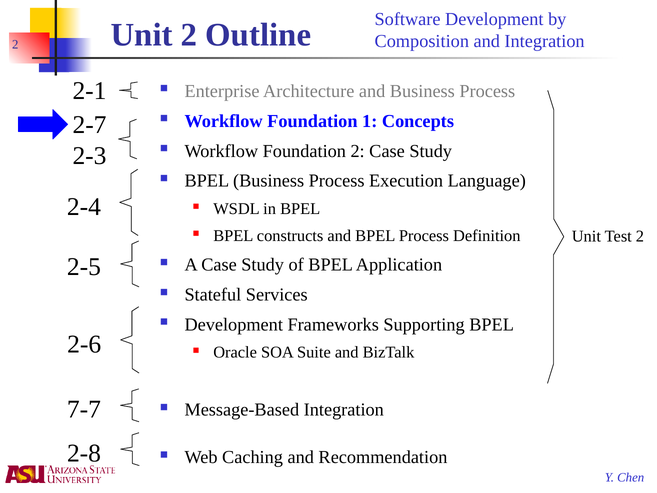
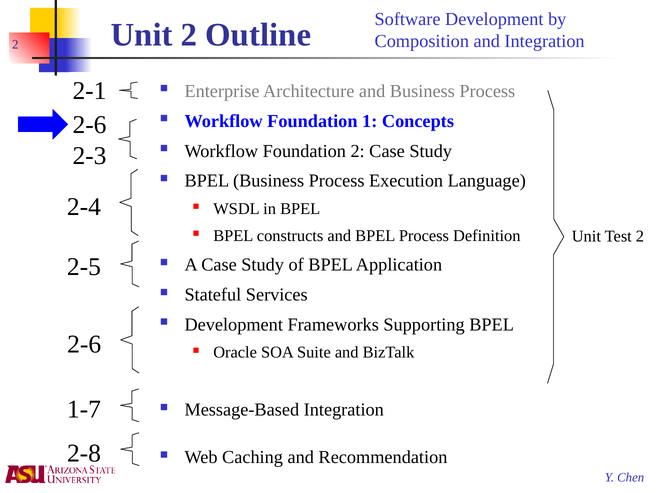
2-7 at (90, 125): 2-7 -> 2-6
7-7: 7-7 -> 1-7
